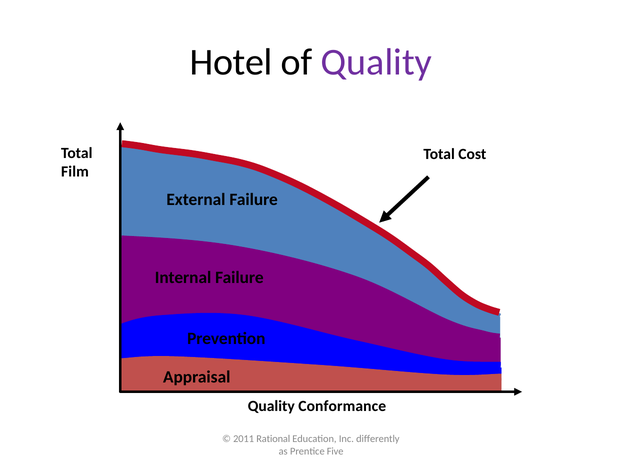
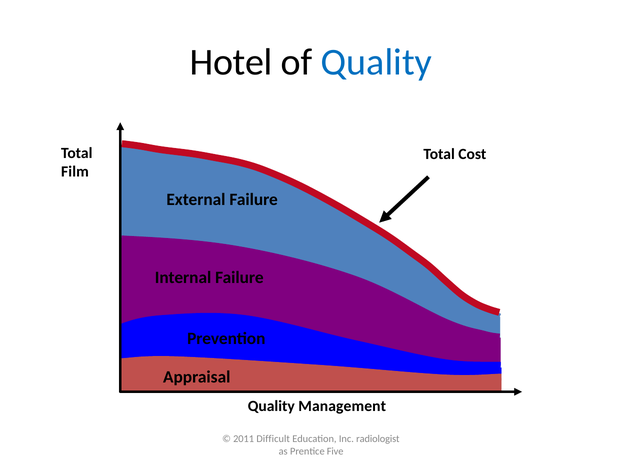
Quality at (376, 62) colour: purple -> blue
Conformance: Conformance -> Management
Rational: Rational -> Difficult
differently: differently -> radiologist
